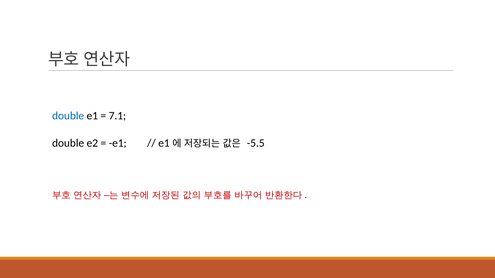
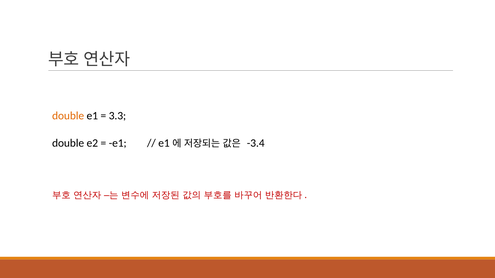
double at (68, 116) colour: blue -> orange
7.1: 7.1 -> 3.3
-5.5: -5.5 -> -3.4
